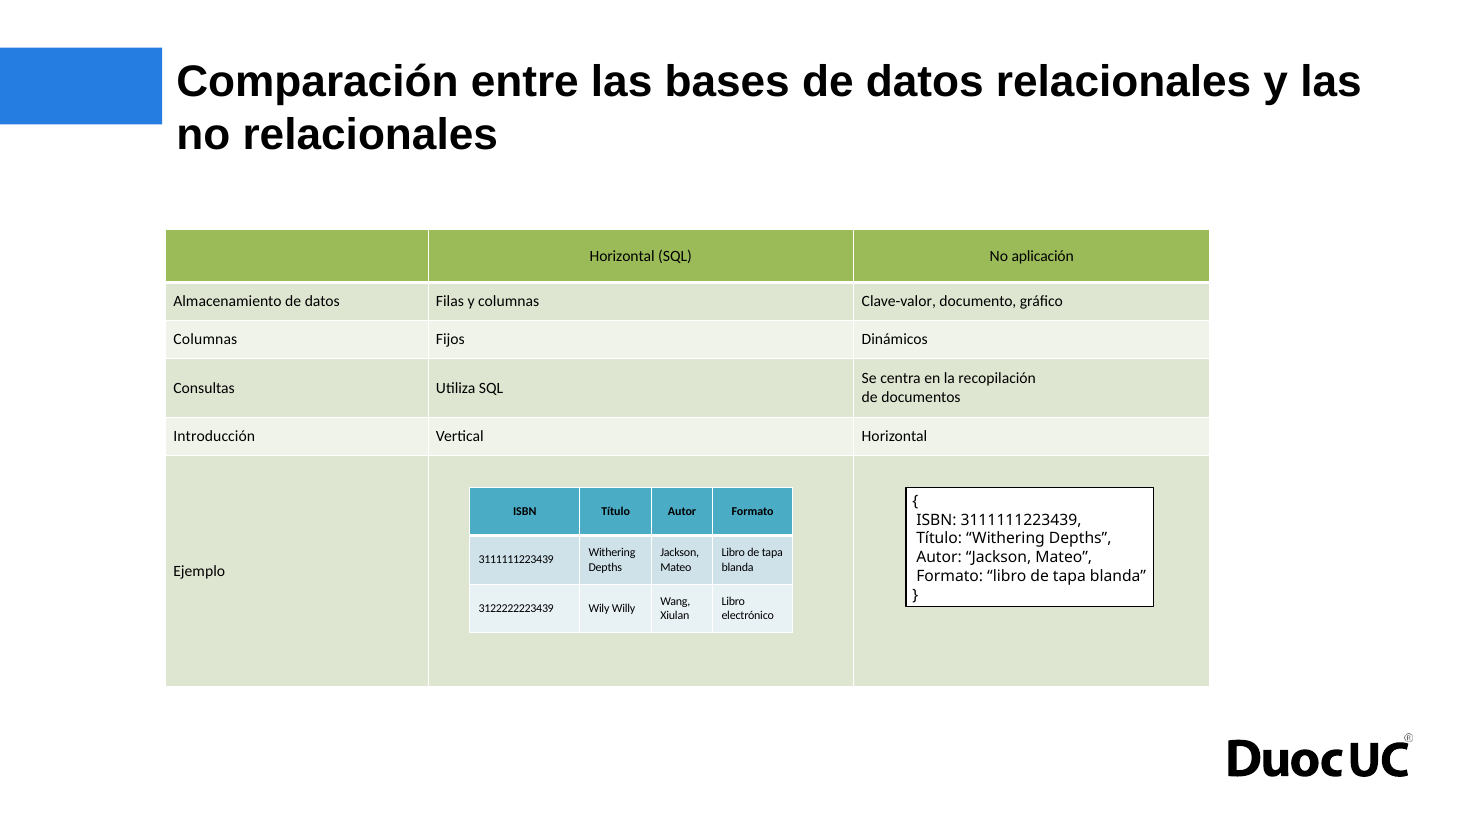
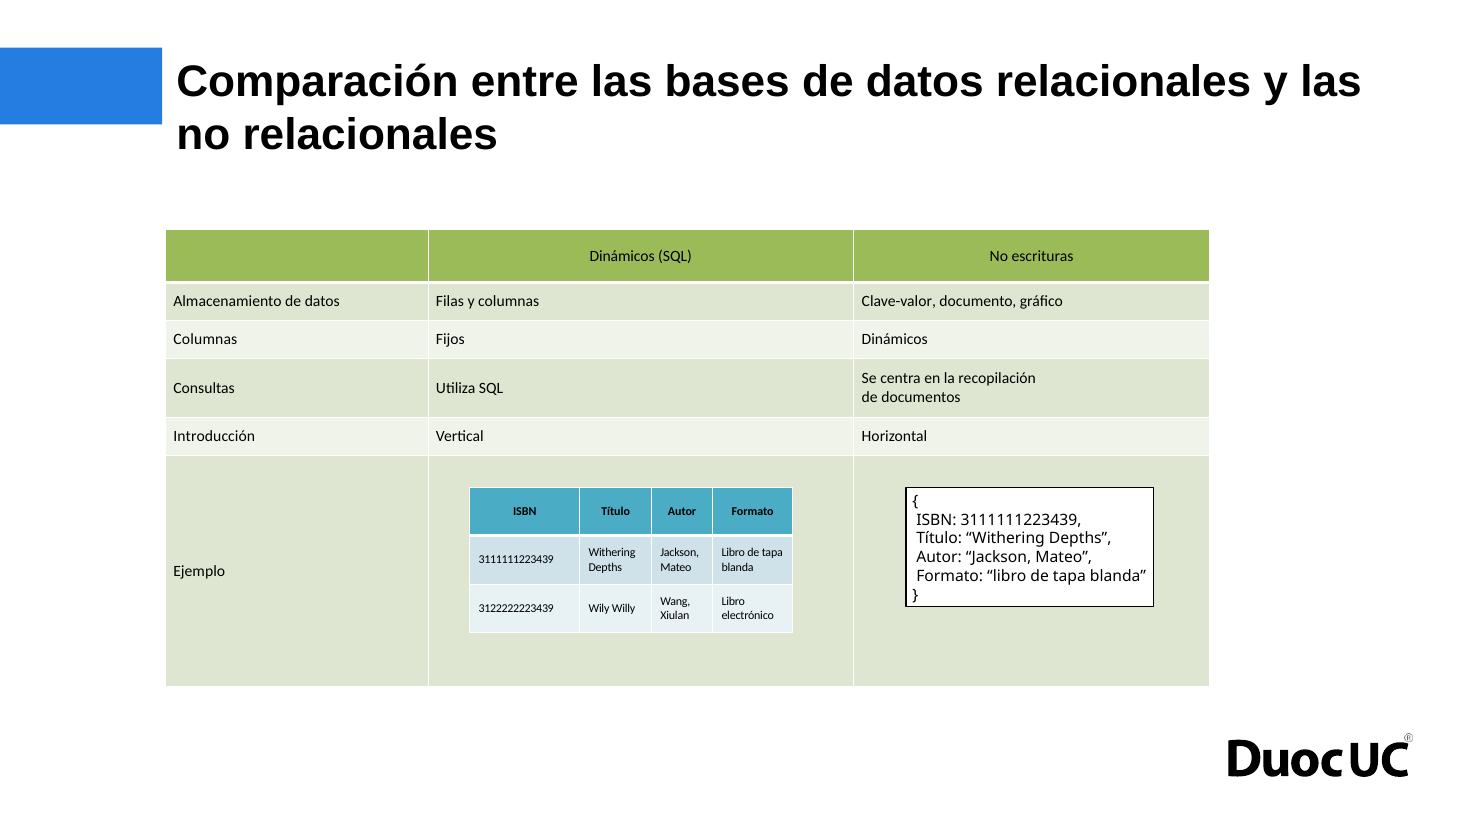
Horizontal at (622, 256): Horizontal -> Dinámicos
aplicación: aplicación -> escrituras
